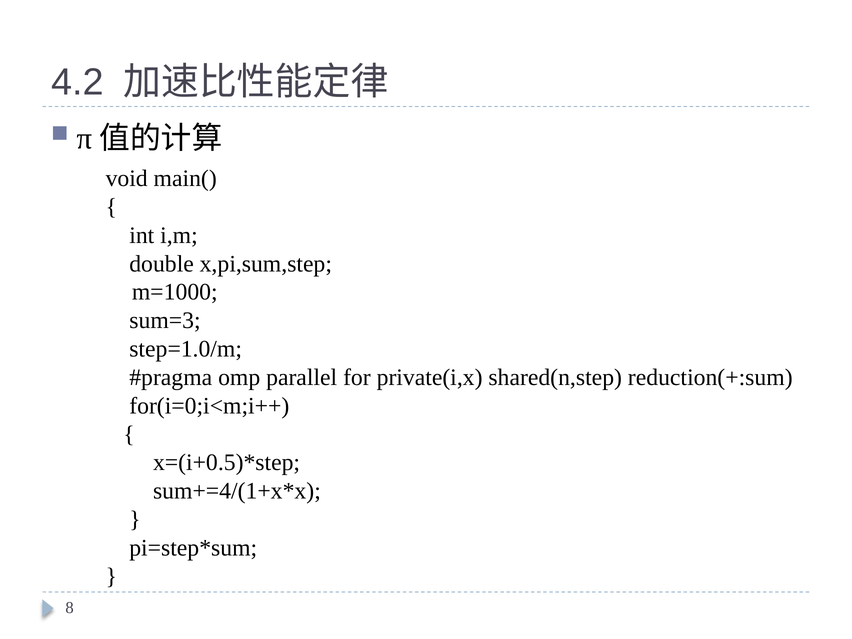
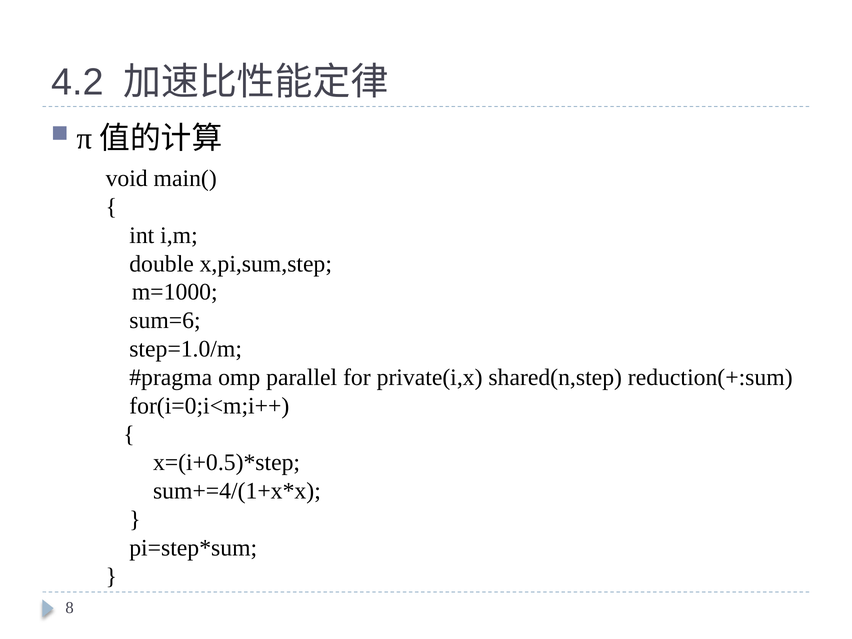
sum=3: sum=3 -> sum=6
